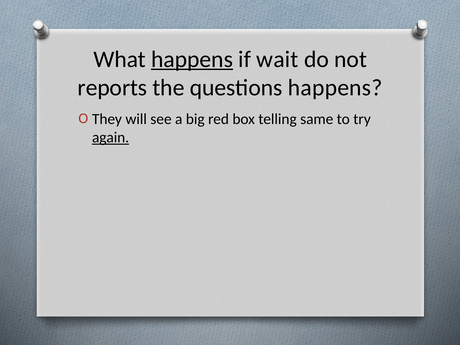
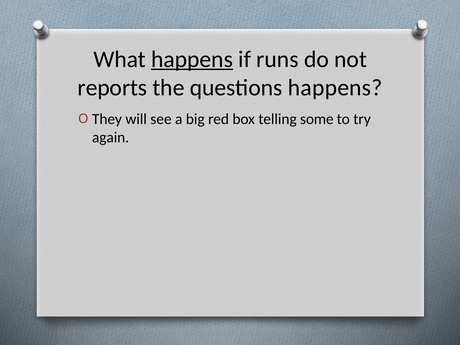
wait: wait -> runs
same: same -> some
again underline: present -> none
